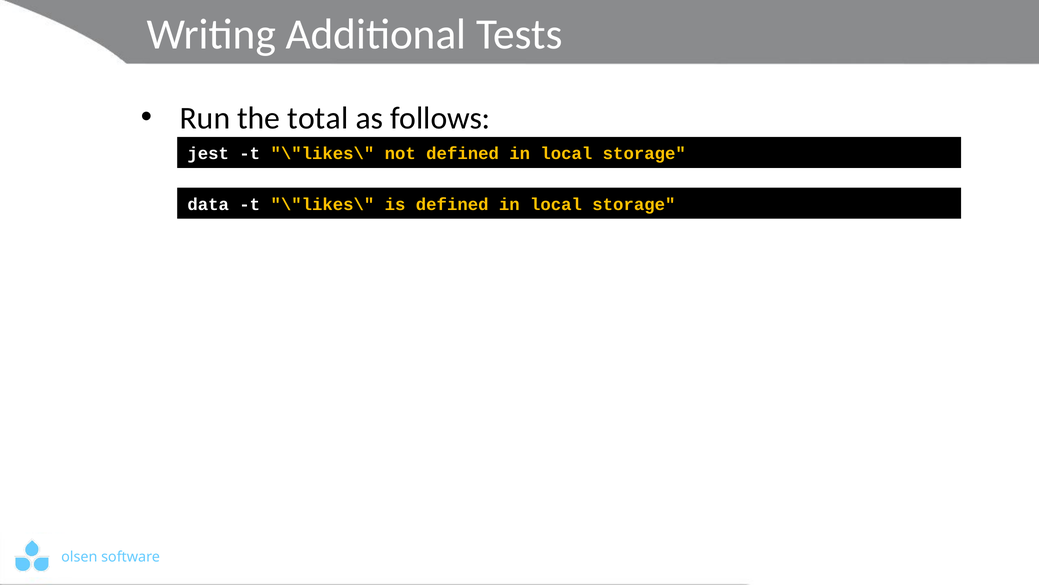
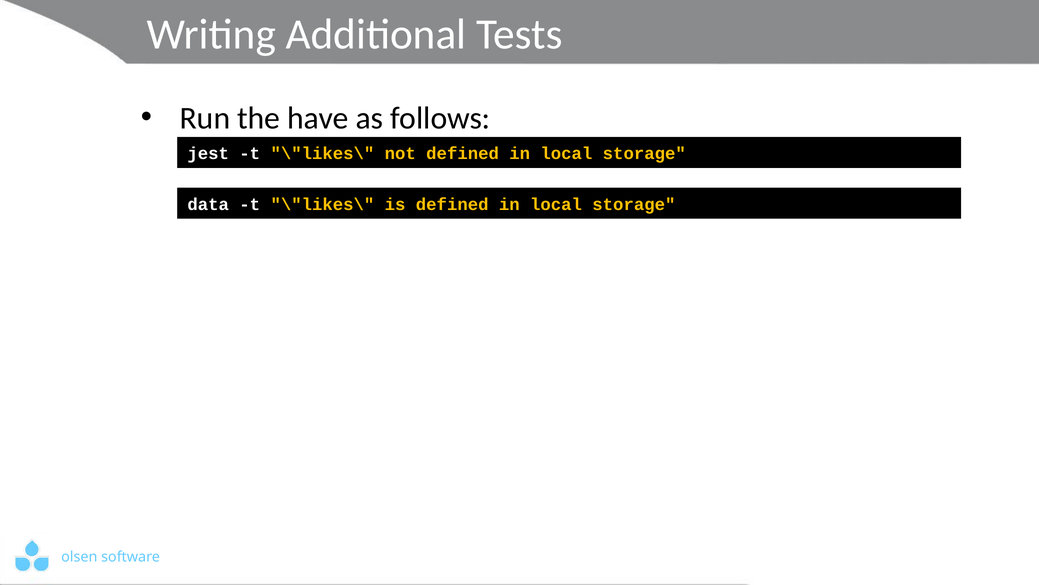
total: total -> have
